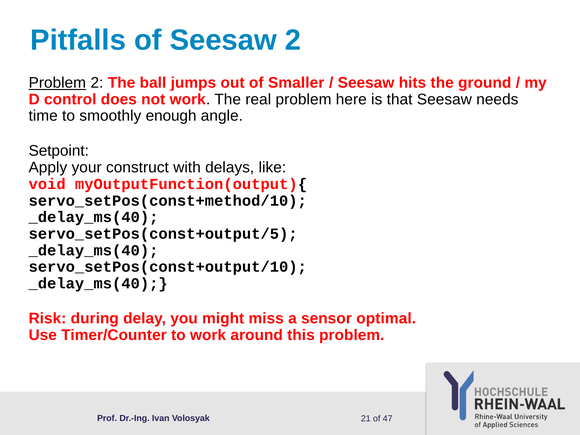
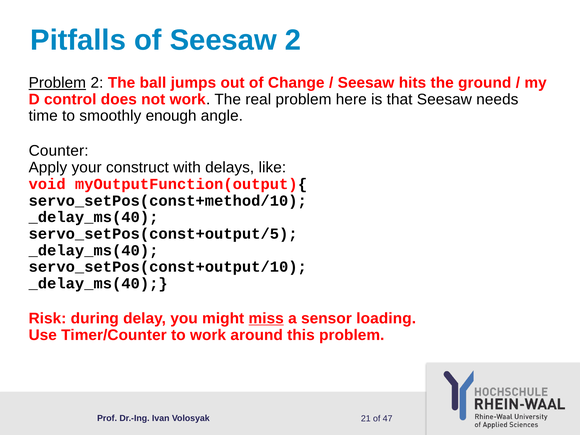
Smaller: Smaller -> Change
Setpoint: Setpoint -> Counter
miss underline: none -> present
optimal: optimal -> loading
